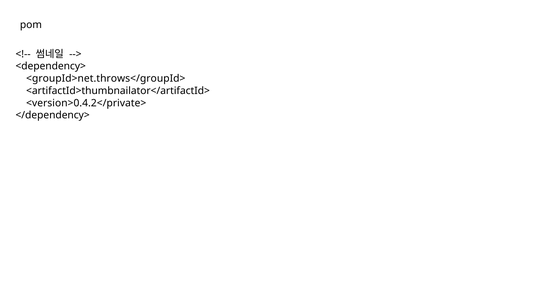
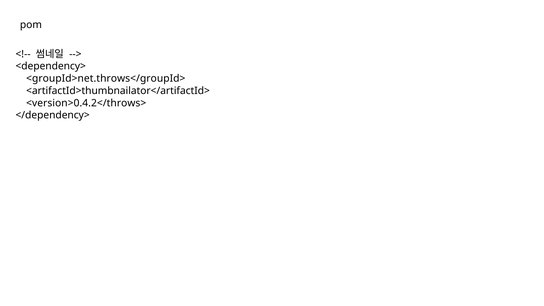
<version>0.4.2</private>: <version>0.4.2</private> -> <version>0.4.2</throws>
